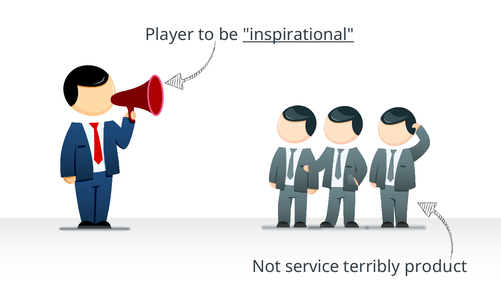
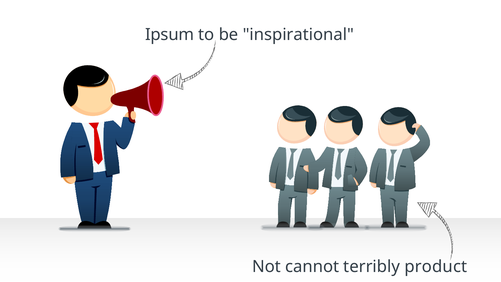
Player: Player -> Ipsum
inspirational underline: present -> none
service: service -> cannot
